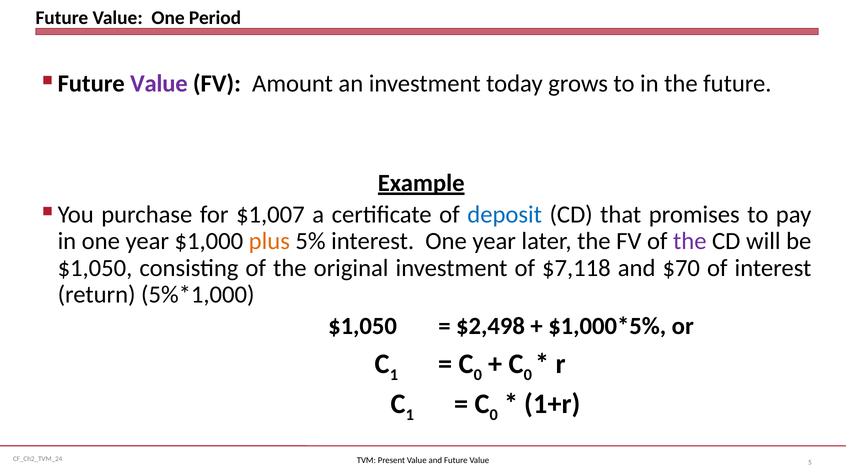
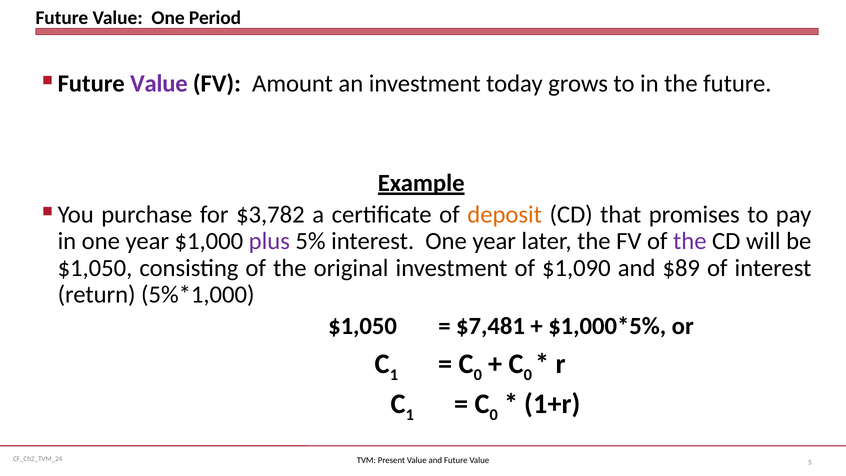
$1,007: $1,007 -> $3,782
deposit colour: blue -> orange
plus colour: orange -> purple
$7,118: $7,118 -> $1,090
$70: $70 -> $89
$2,498: $2,498 -> $7,481
